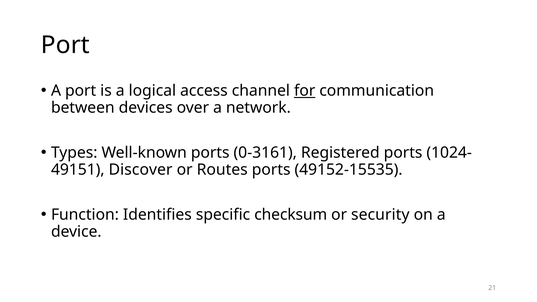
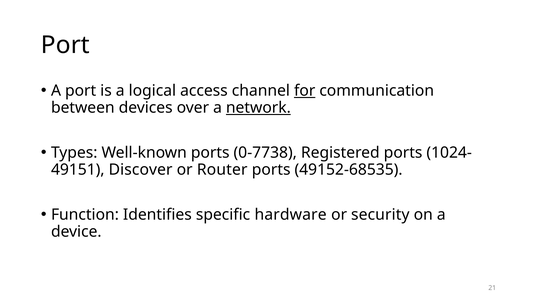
network underline: none -> present
0-3161: 0-3161 -> 0-7738
Routes: Routes -> Router
49152-15535: 49152-15535 -> 49152-68535
checksum: checksum -> hardware
